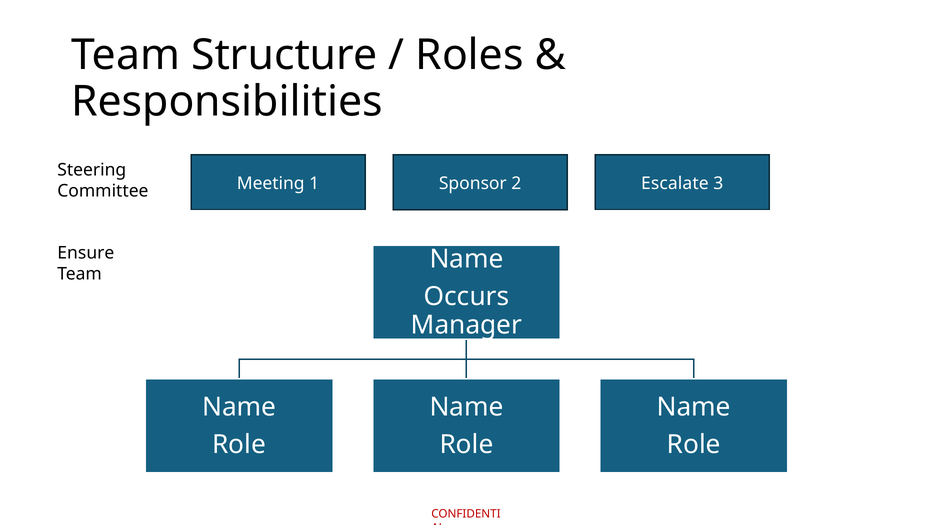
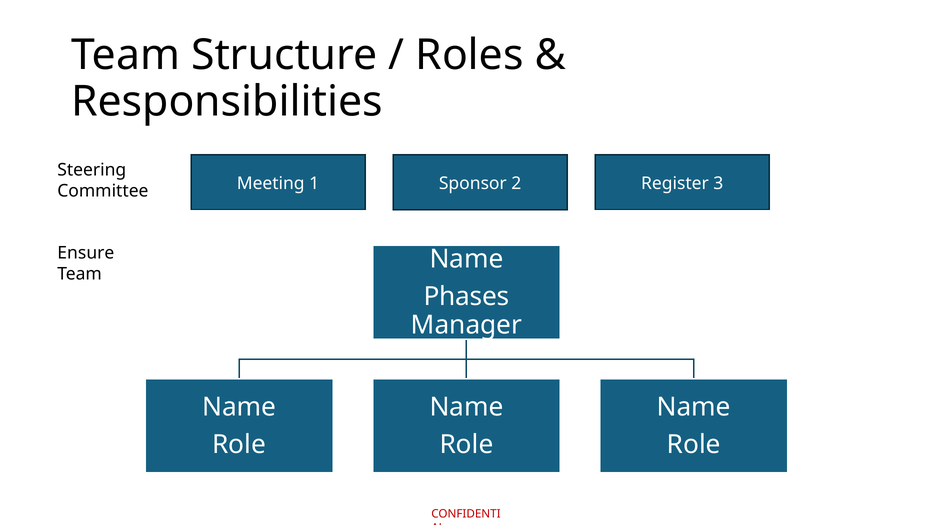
Escalate: Escalate -> Register
Occurs: Occurs -> Phases
